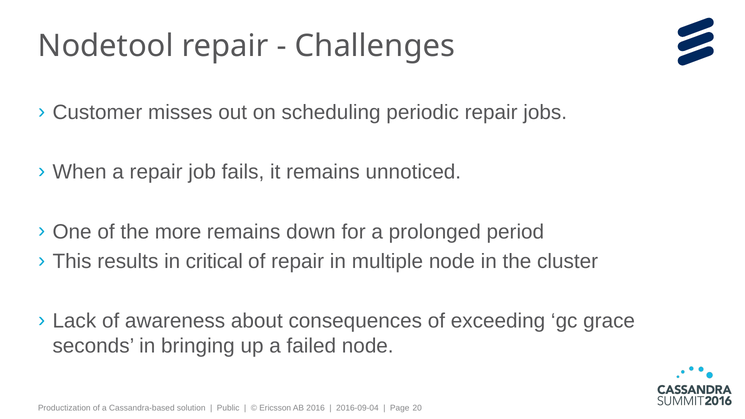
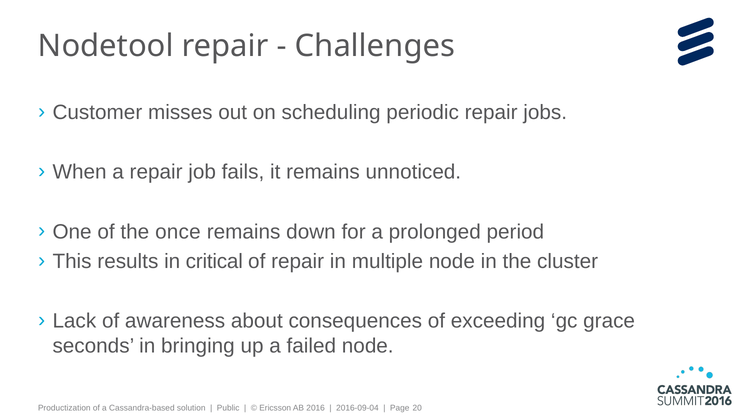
more: more -> once
